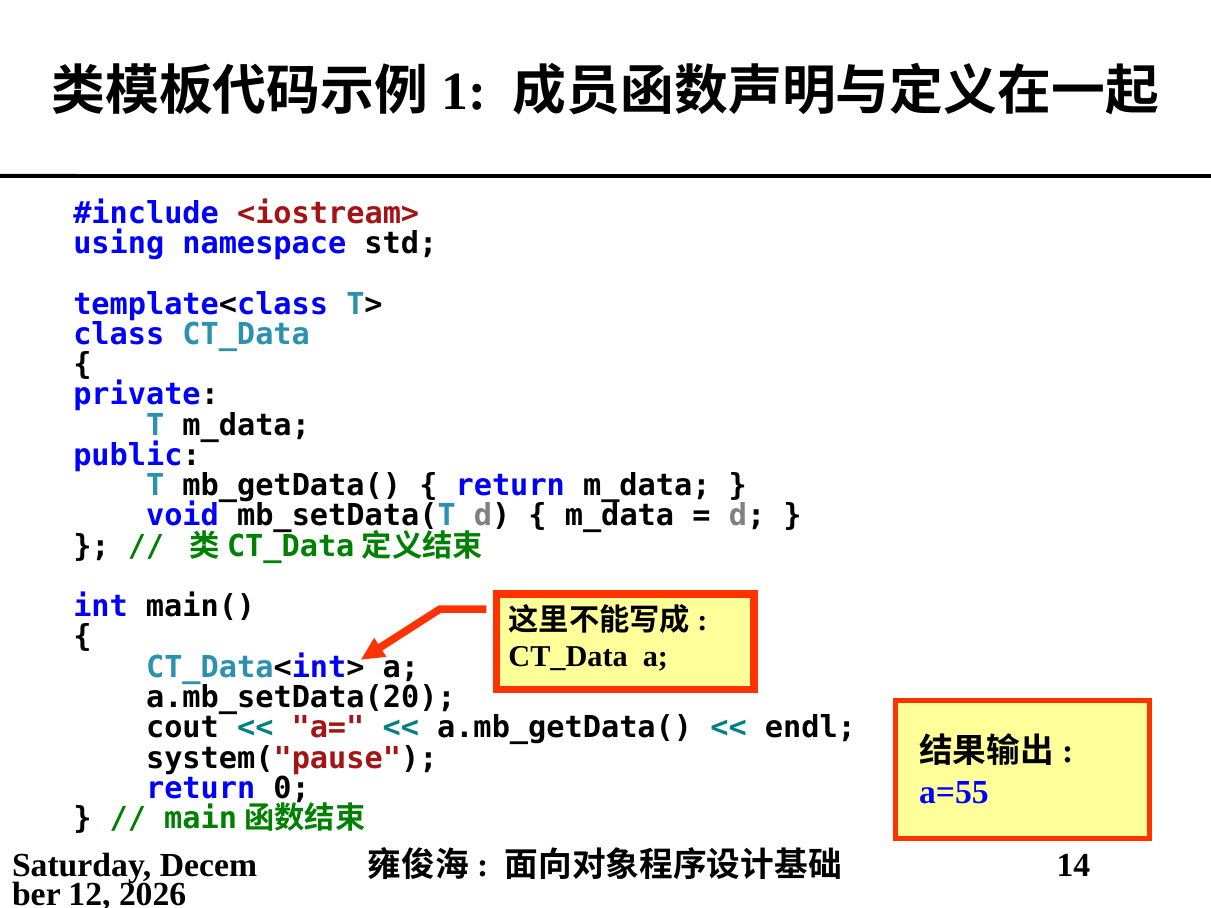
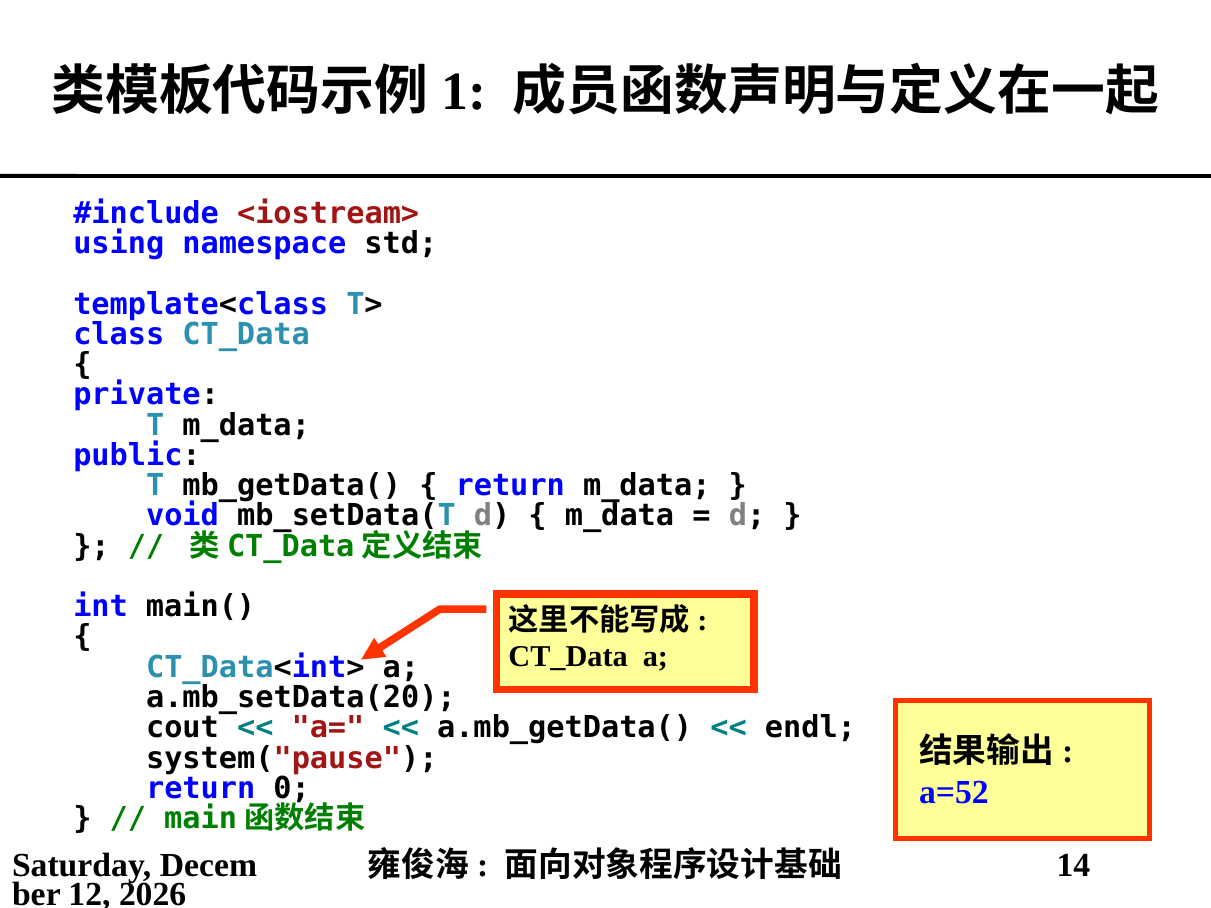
a=55: a=55 -> a=52
